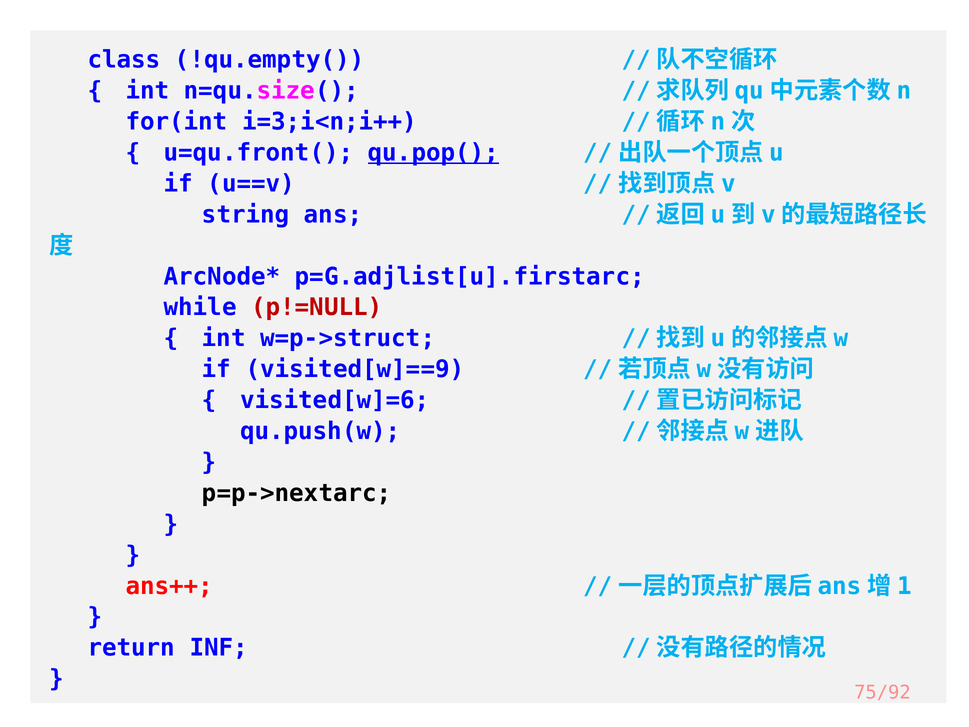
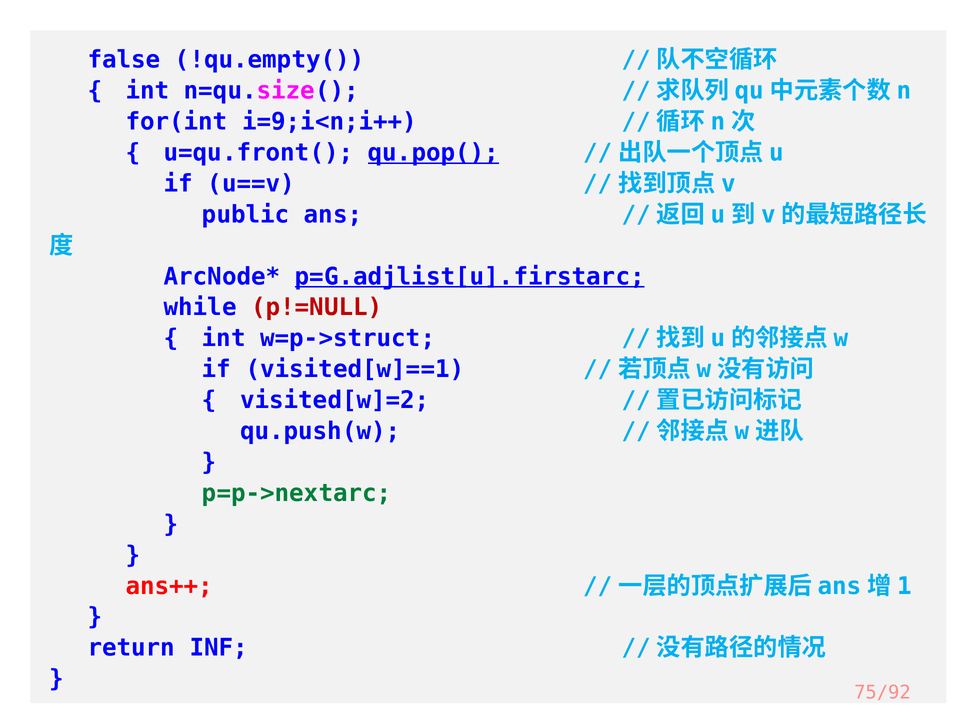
class: class -> false
i=3;i<n;i++: i=3;i<n;i++ -> i=9;i<n;i++
string: string -> public
p=G.adjlist[u].firstarc underline: none -> present
visited[w]==9: visited[w]==9 -> visited[w]==1
visited[w]=6: visited[w]=6 -> visited[w]=2
p=p->nextarc colour: black -> green
